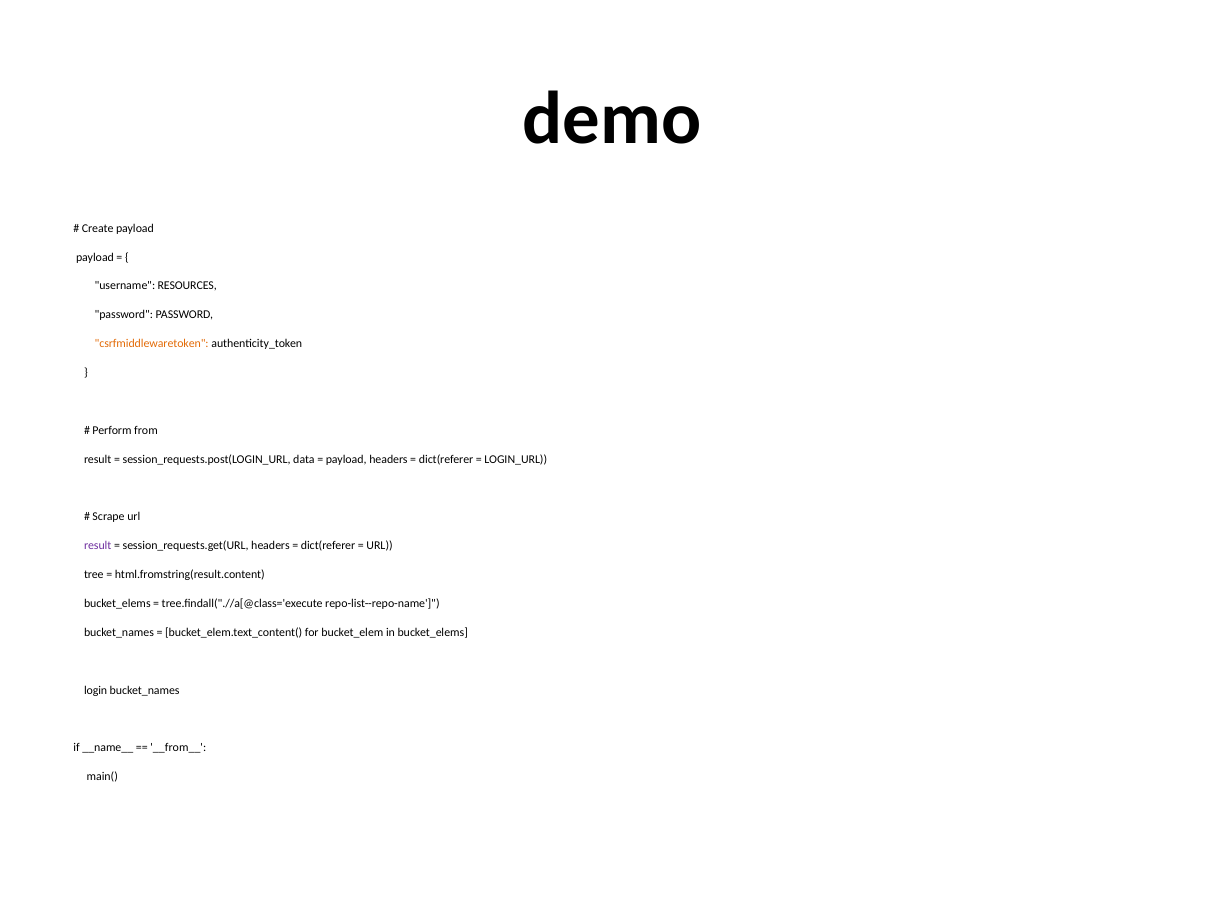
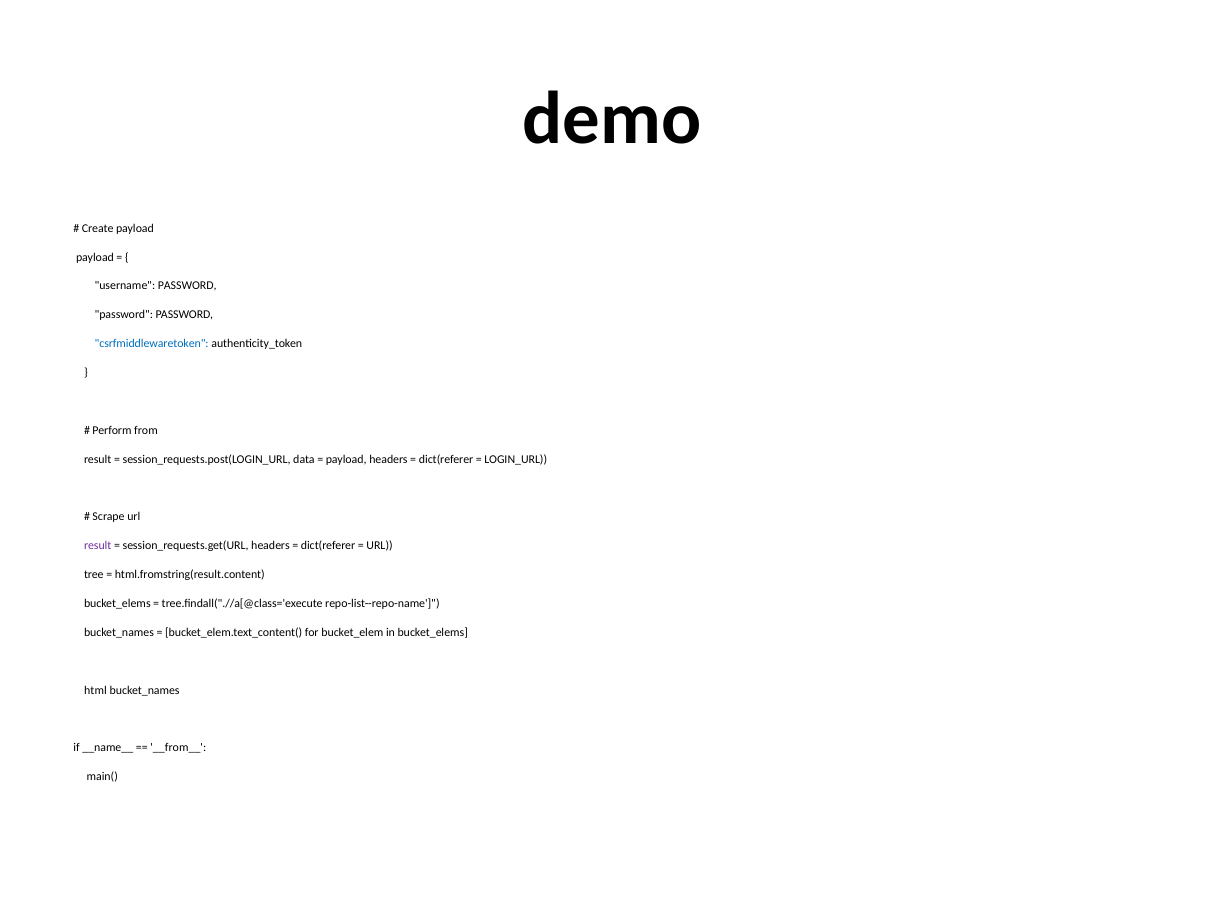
username RESOURCES: RESOURCES -> PASSWORD
csrfmiddlewaretoken colour: orange -> blue
login: login -> html
